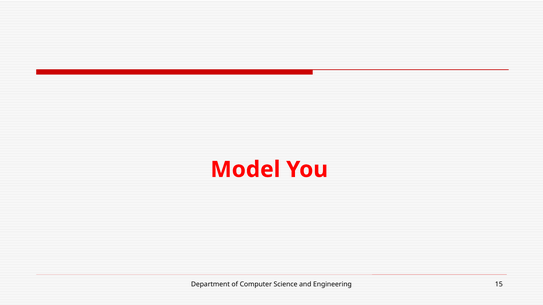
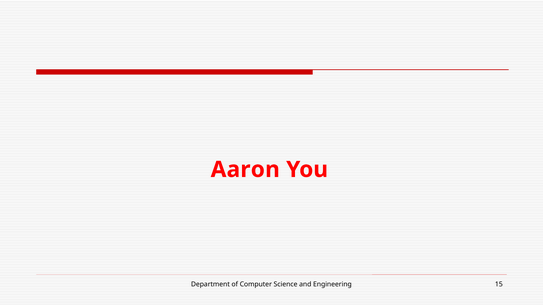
Model: Model -> Aaron
